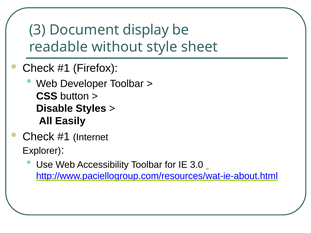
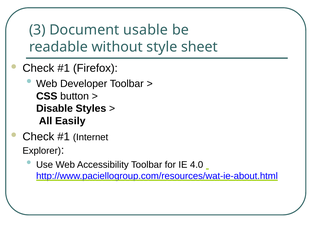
display: display -> usable
3.0: 3.0 -> 4.0
